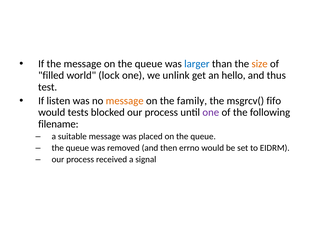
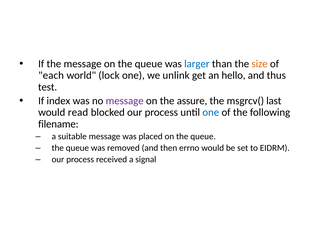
filled: filled -> each
listen: listen -> index
message at (125, 101) colour: orange -> purple
family: family -> assure
fifo: fifo -> last
tests: tests -> read
one at (211, 113) colour: purple -> blue
